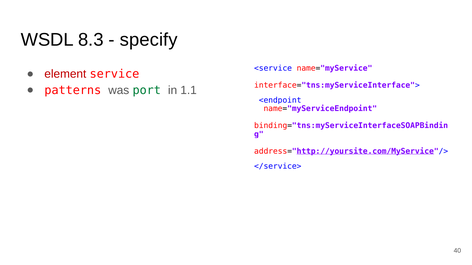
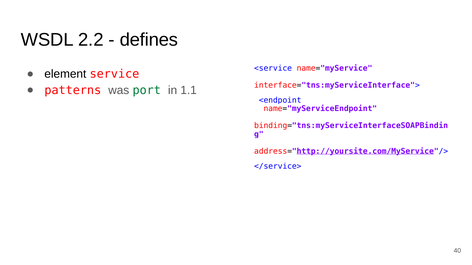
8.3: 8.3 -> 2.2
specify: specify -> defines
element colour: red -> black
